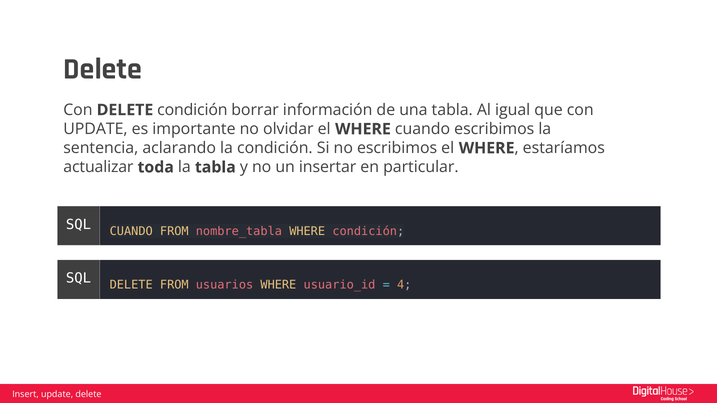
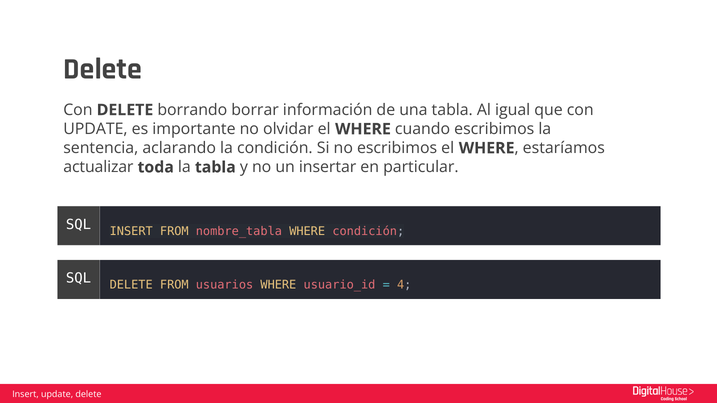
DELETE condición: condición -> borrando
CUANDO at (131, 231): CUANDO -> INSERT
